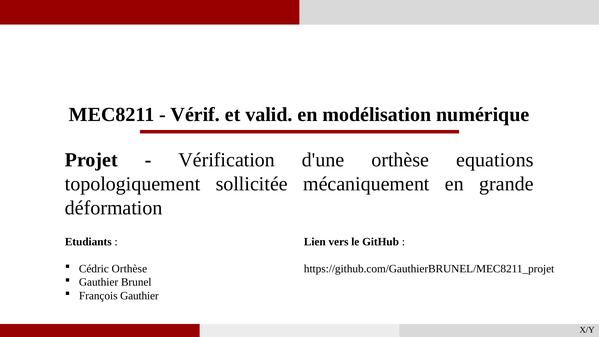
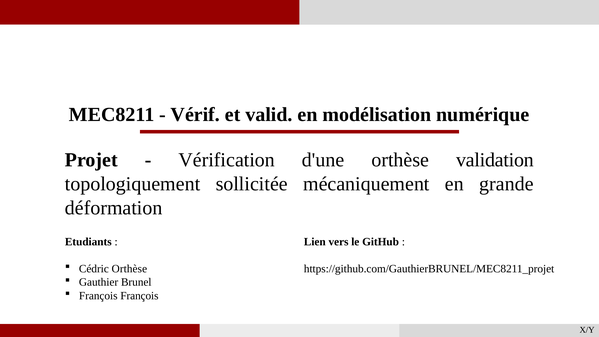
equations: equations -> validation
François Gauthier: Gauthier -> François
